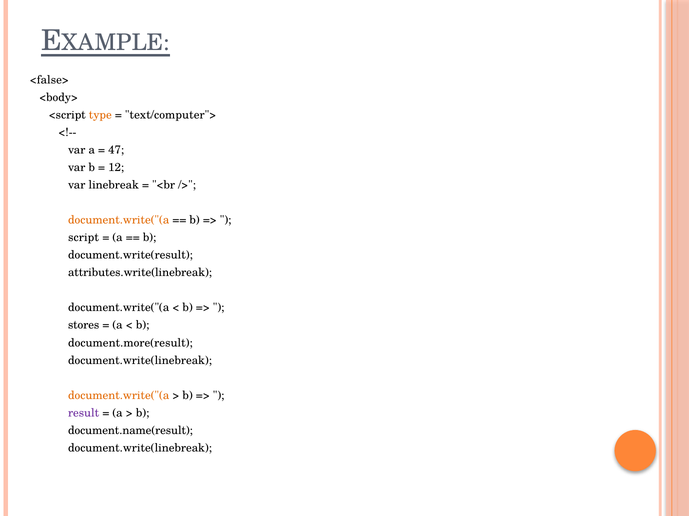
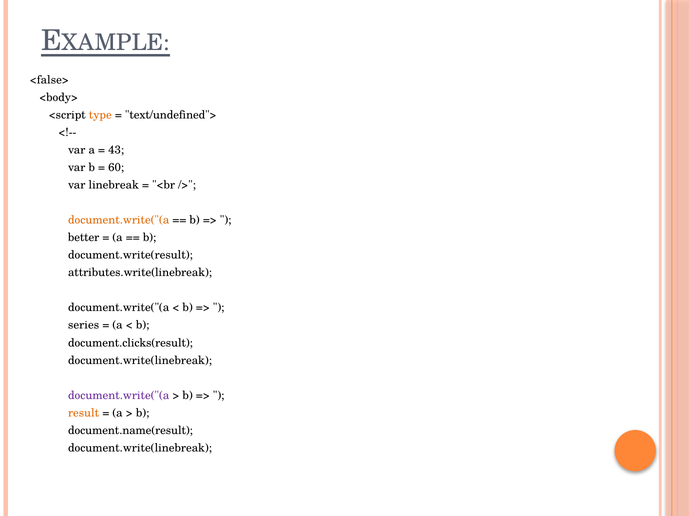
text/computer">: text/computer"> -> text/undefined">
47: 47 -> 43
12: 12 -> 60
script: script -> better
stores: stores -> series
document.more(result: document.more(result -> document.clicks(result
document.write("(a at (119, 396) colour: orange -> purple
result colour: purple -> orange
